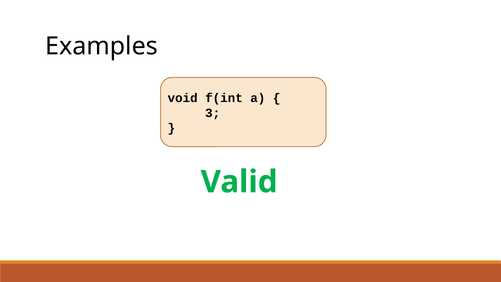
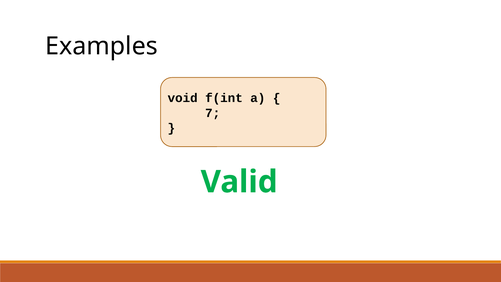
3: 3 -> 7
